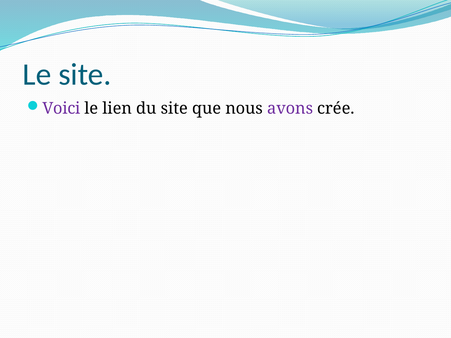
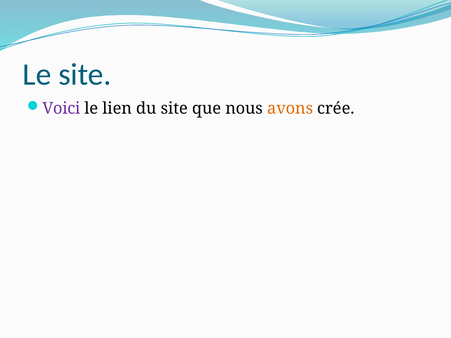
avons colour: purple -> orange
